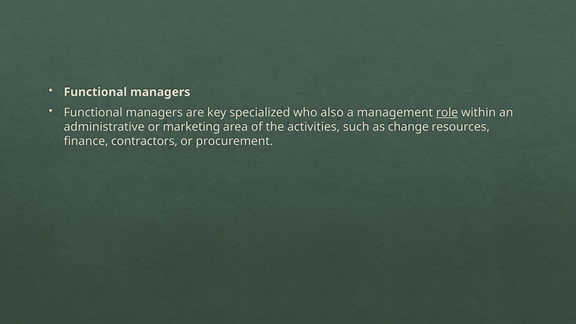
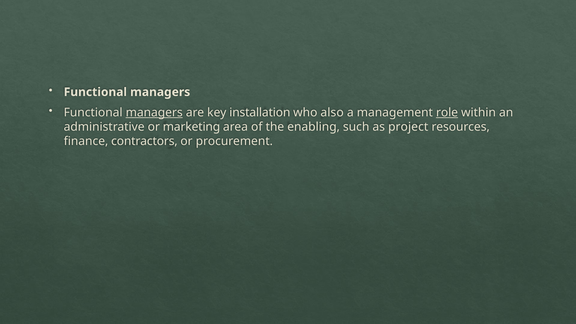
managers at (154, 112) underline: none -> present
specialized: specialized -> installation
activities: activities -> enabling
change: change -> project
